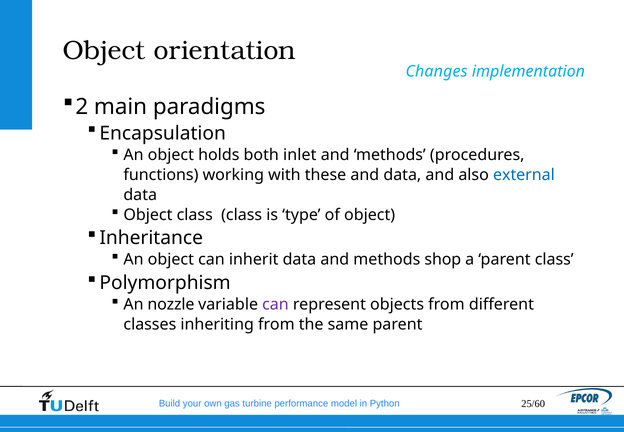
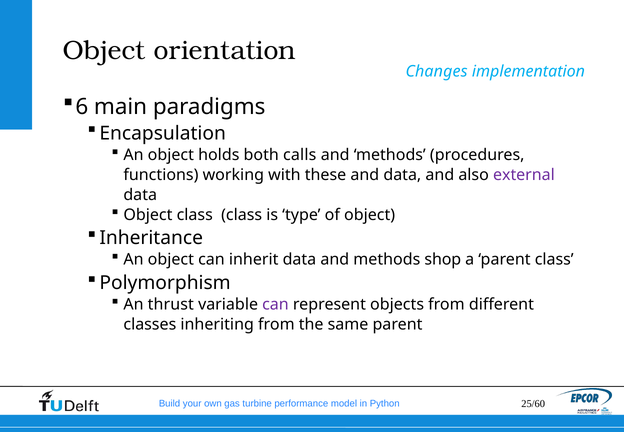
2: 2 -> 6
inlet: inlet -> calls
external colour: blue -> purple
nozzle: nozzle -> thrust
